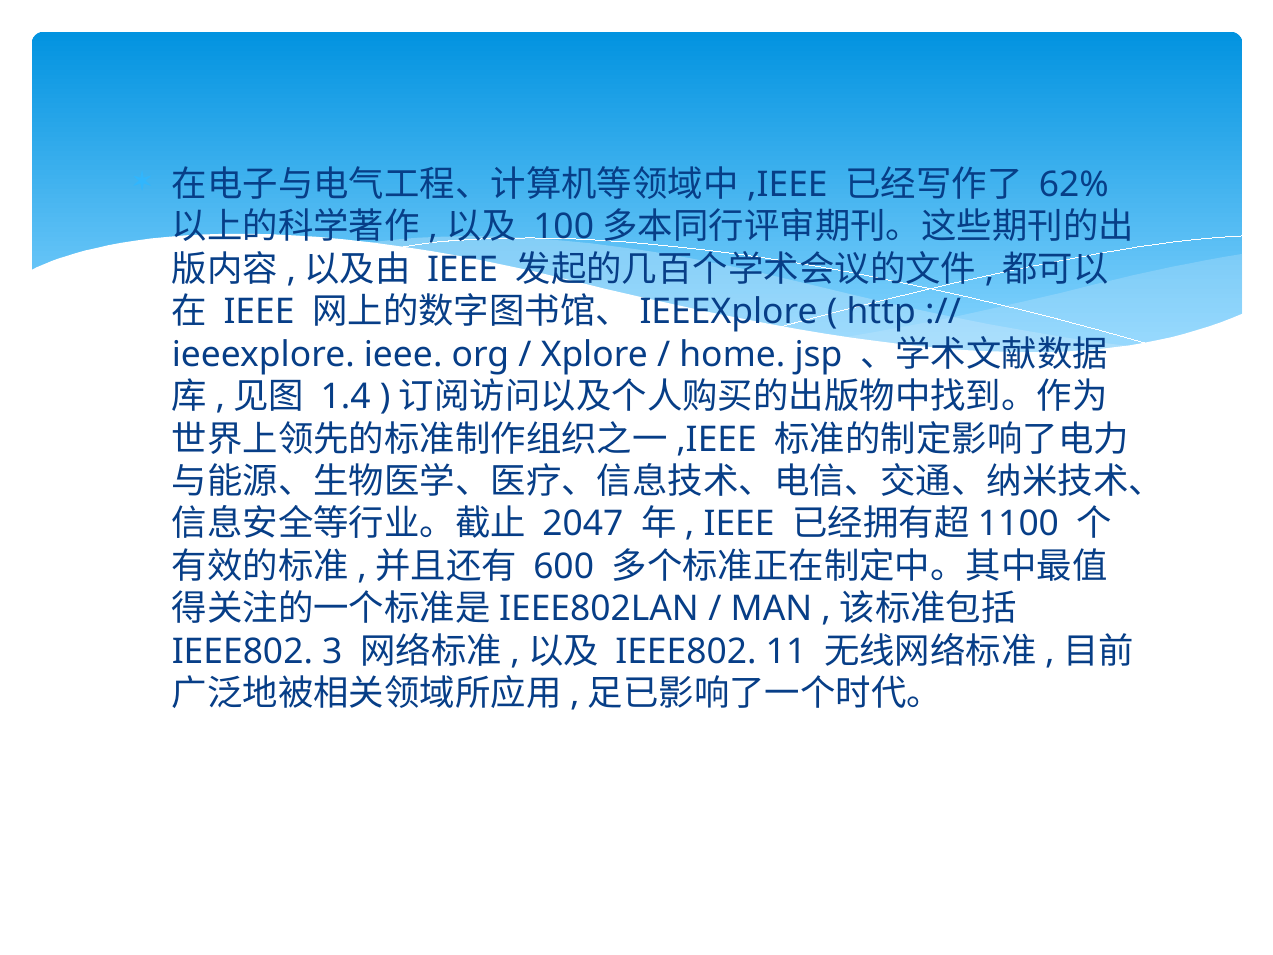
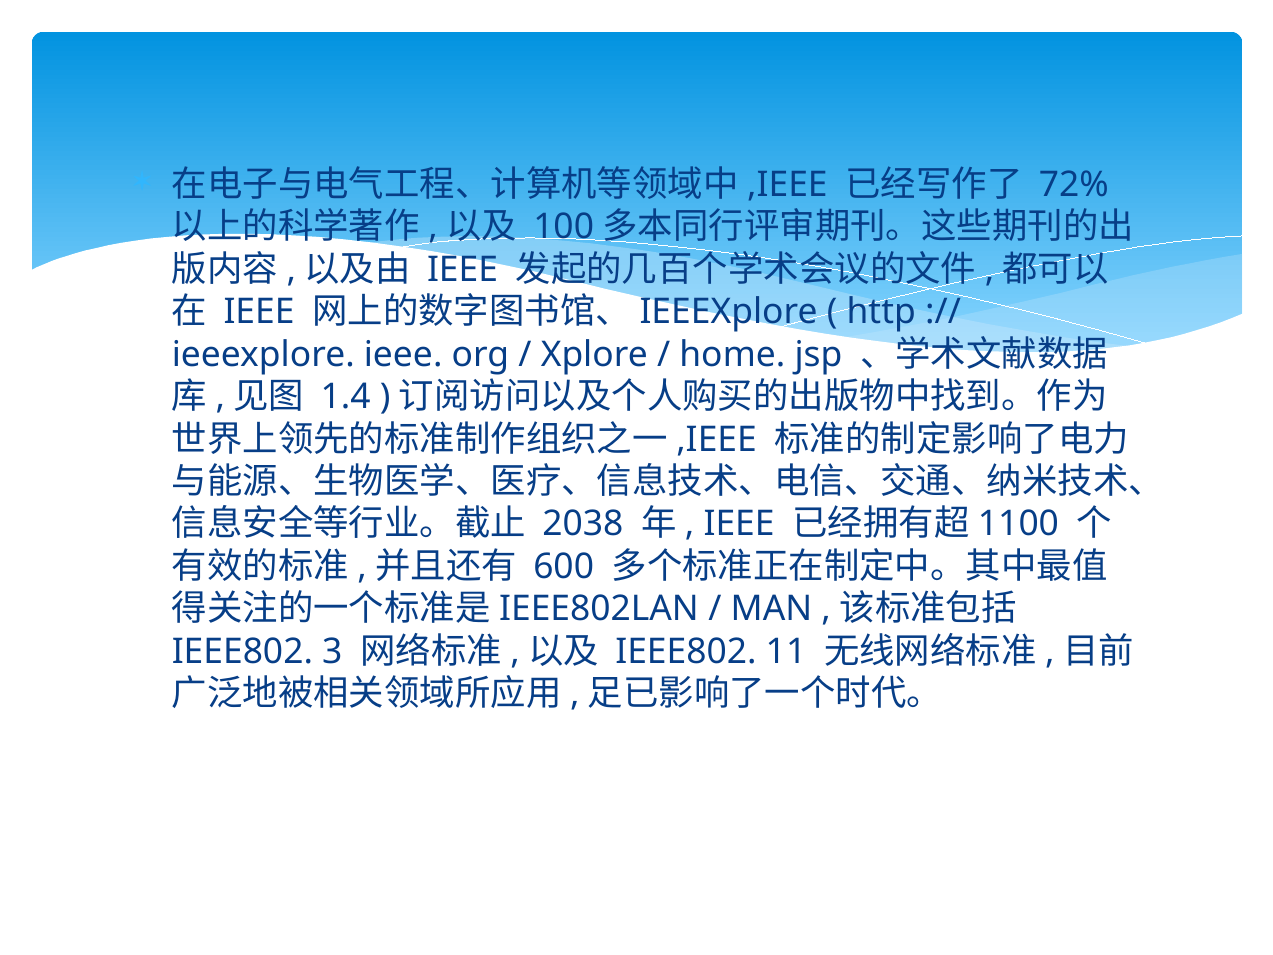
62%: 62% -> 72%
2047: 2047 -> 2038
